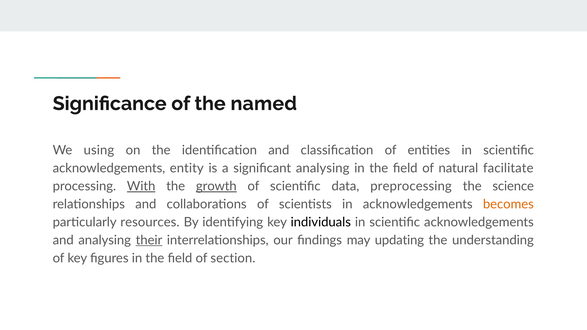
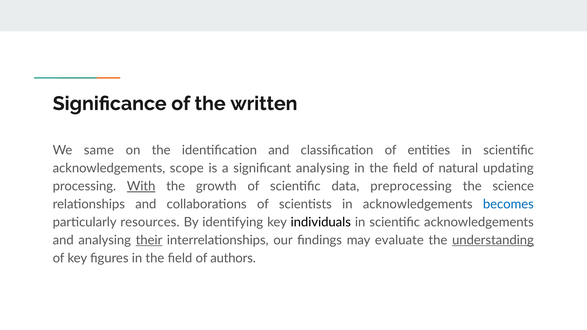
named: named -> written
using: using -> same
entity: entity -> scope
facilitate: facilitate -> updating
growth underline: present -> none
becomes colour: orange -> blue
updating: updating -> evaluate
understanding underline: none -> present
section: section -> authors
